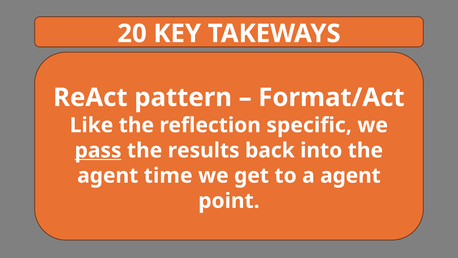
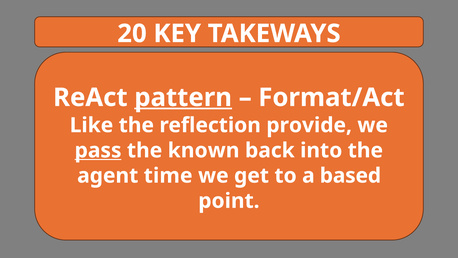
pattern underline: none -> present
specific: specific -> provide
results: results -> known
a agent: agent -> based
